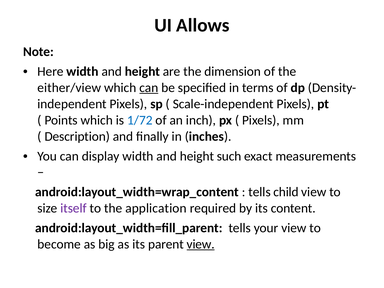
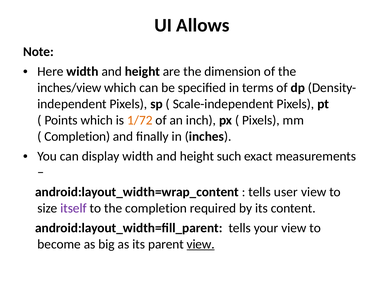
either/view: either/view -> inches/view
can at (149, 88) underline: present -> none
1/72 colour: blue -> orange
Description at (77, 136): Description -> Completion
child: child -> user
the application: application -> completion
